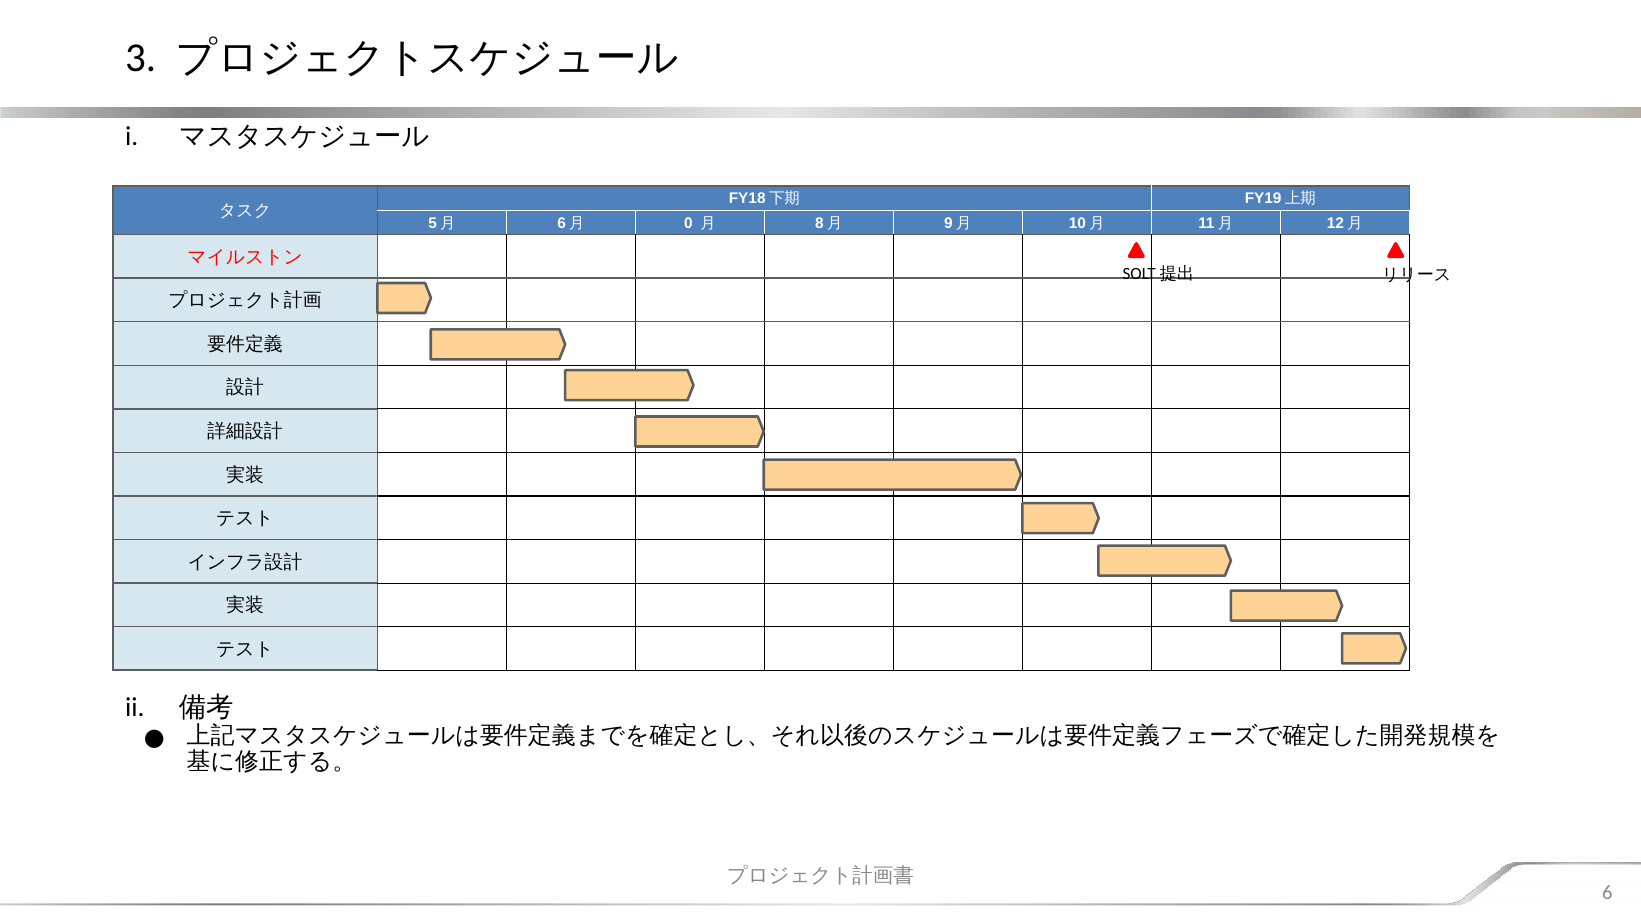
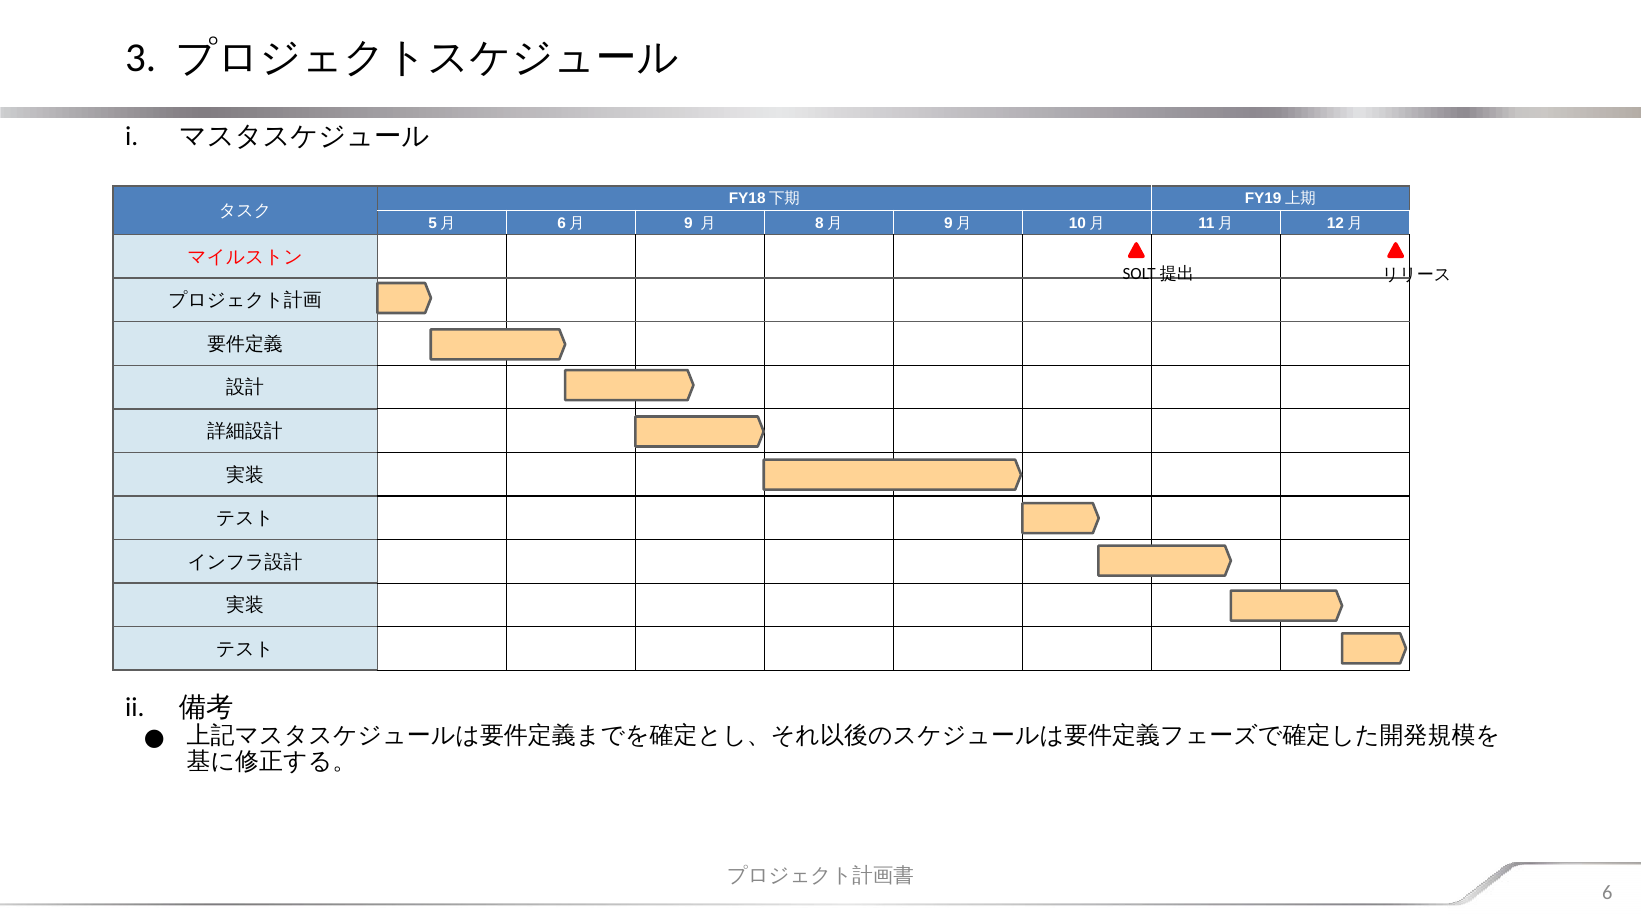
0: 0 -> 9
